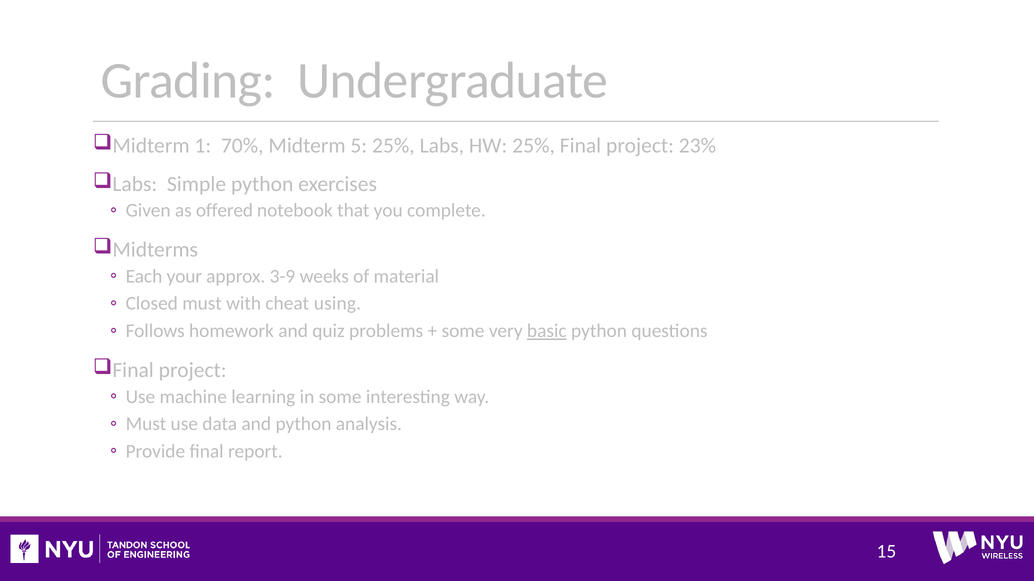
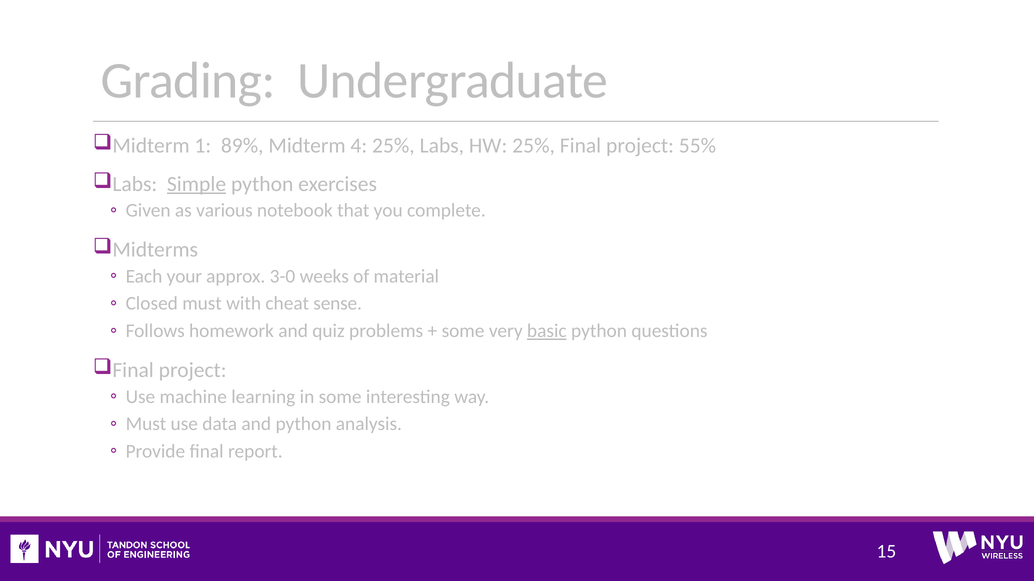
70%: 70% -> 89%
5: 5 -> 4
23%: 23% -> 55%
Simple underline: none -> present
offered: offered -> various
3-9: 3-9 -> 3-0
using: using -> sense
